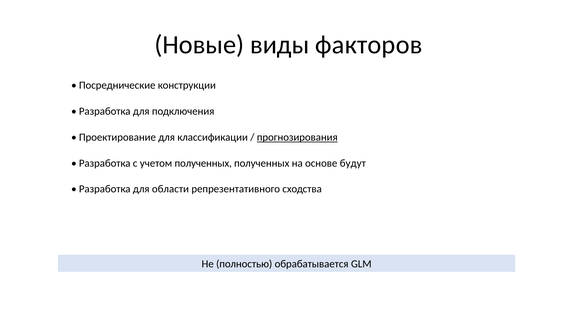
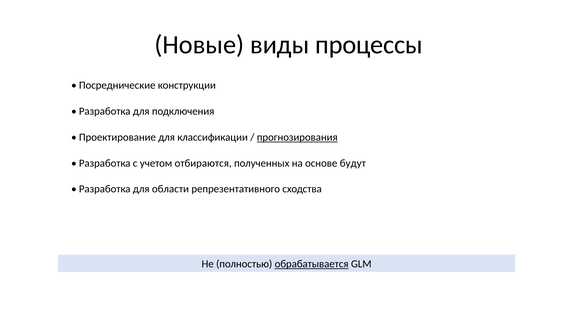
факторов: факторов -> процессы
учетом полученных: полученных -> отбираются
обрабатывается underline: none -> present
